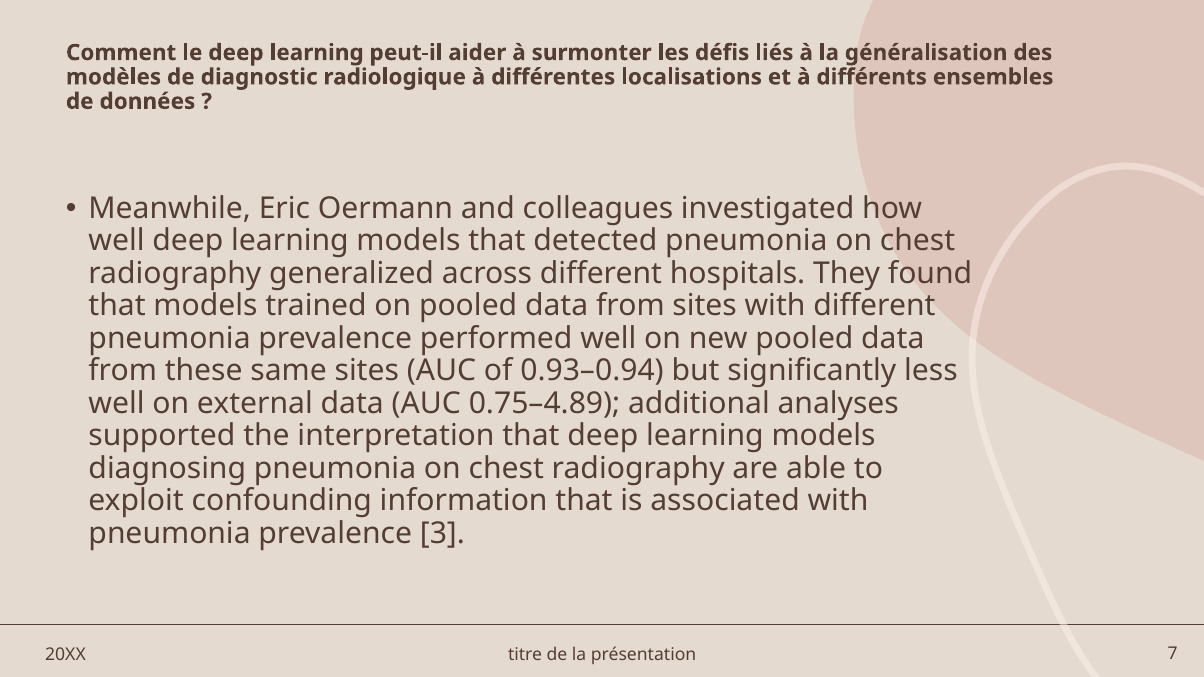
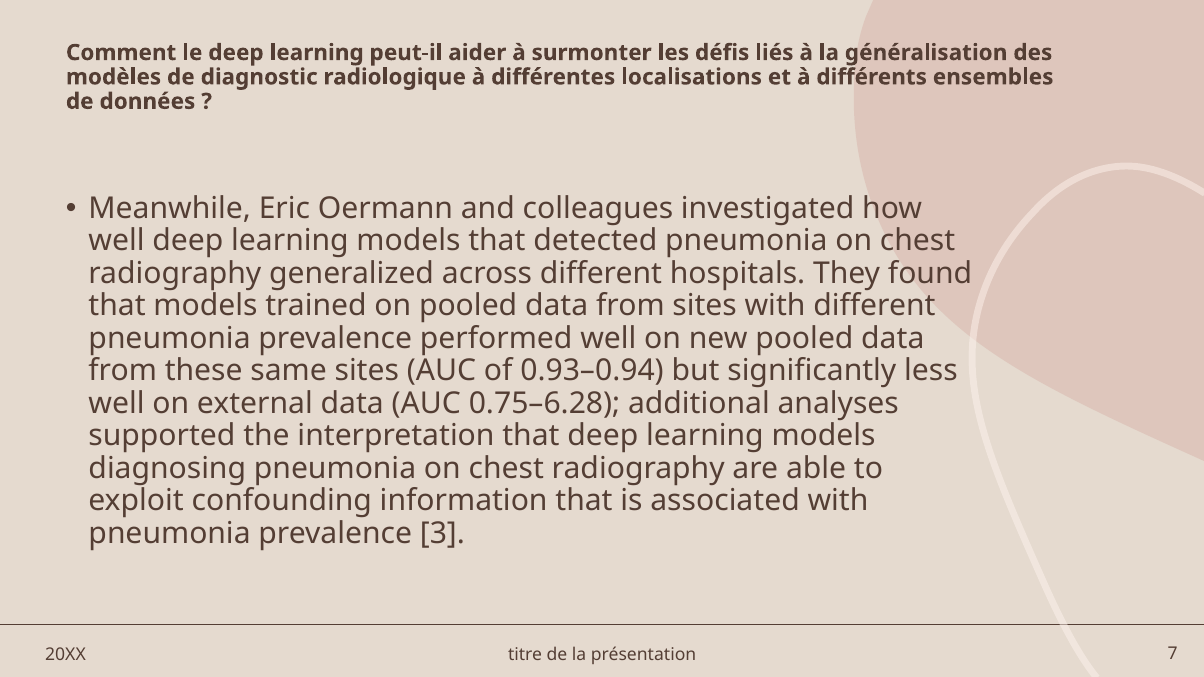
0.75–4.89: 0.75–4.89 -> 0.75–6.28
